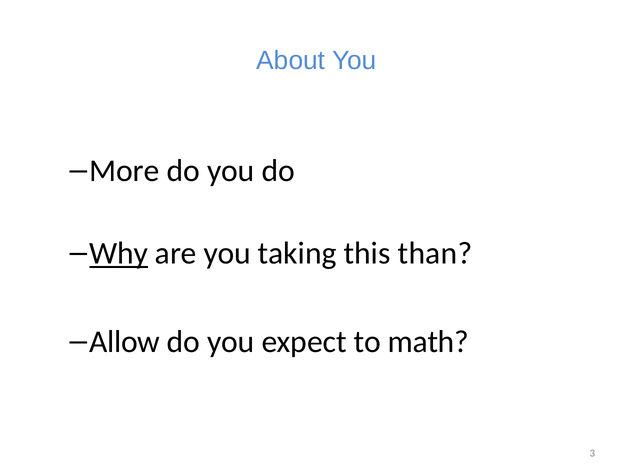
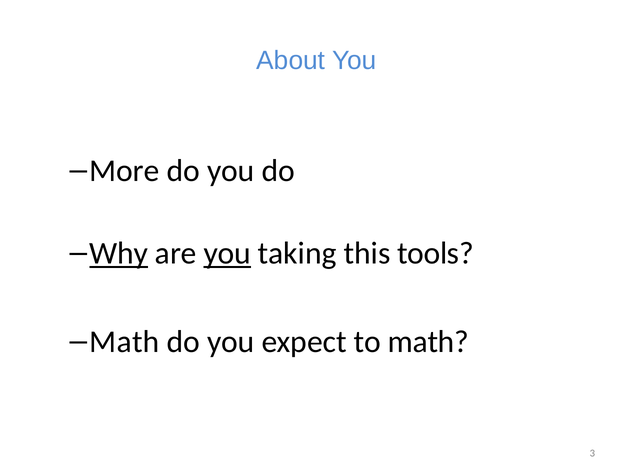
you at (227, 253) underline: none -> present
than: than -> tools
Allow at (125, 342): Allow -> Math
